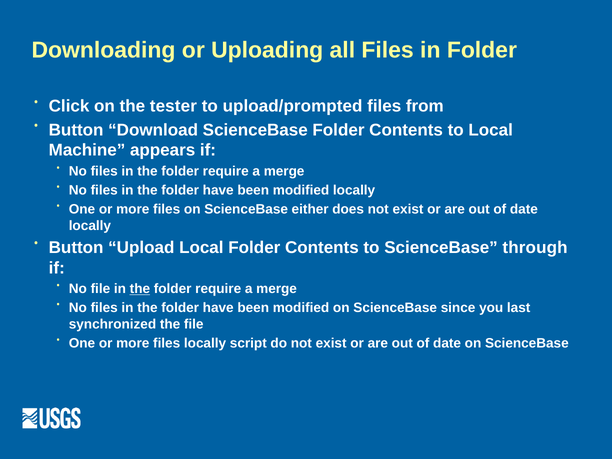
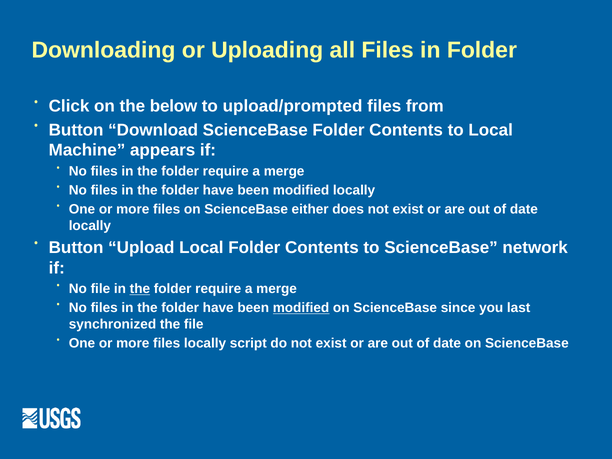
tester: tester -> below
through: through -> network
modified at (301, 308) underline: none -> present
